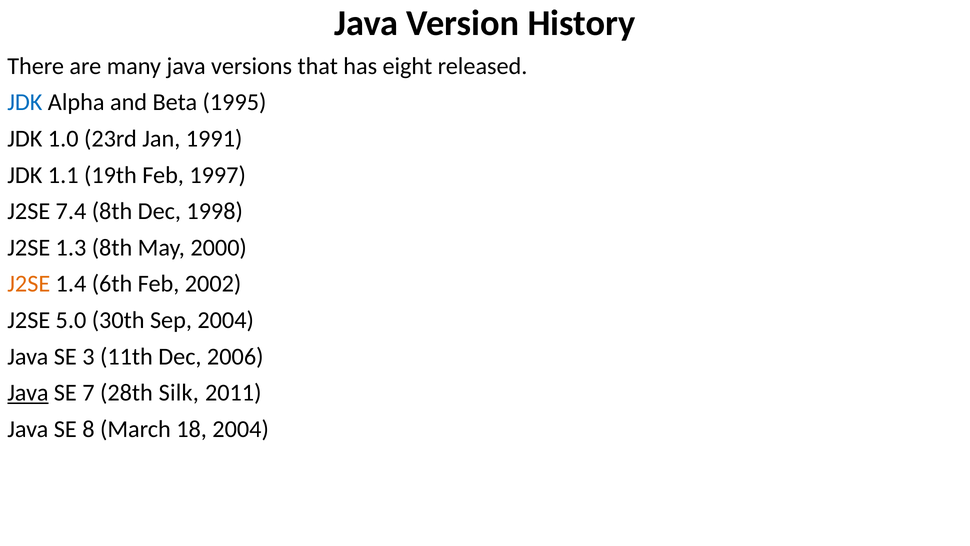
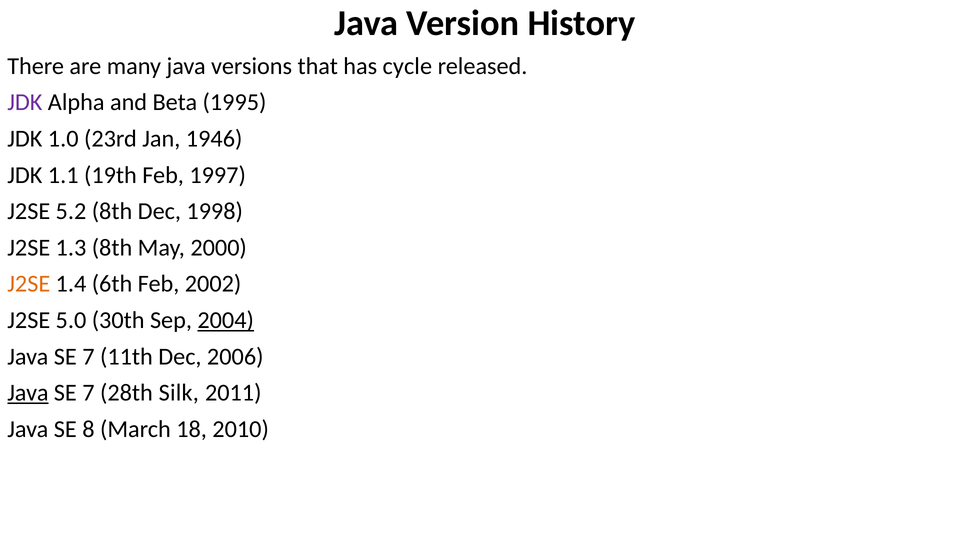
eight: eight -> cycle
JDK at (25, 102) colour: blue -> purple
1991: 1991 -> 1946
7.4: 7.4 -> 5.2
2004 at (226, 320) underline: none -> present
3 at (88, 356): 3 -> 7
18 2004: 2004 -> 2010
